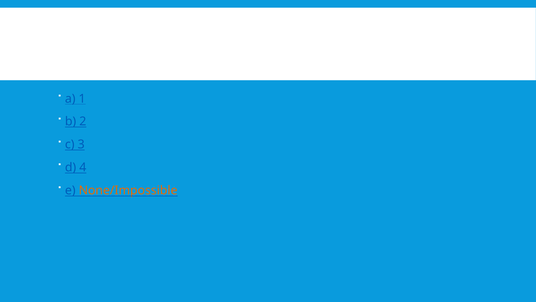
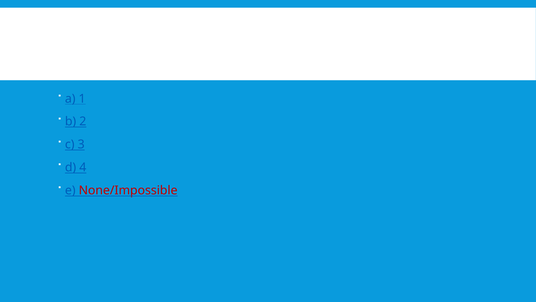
None/Impossible colour: orange -> red
